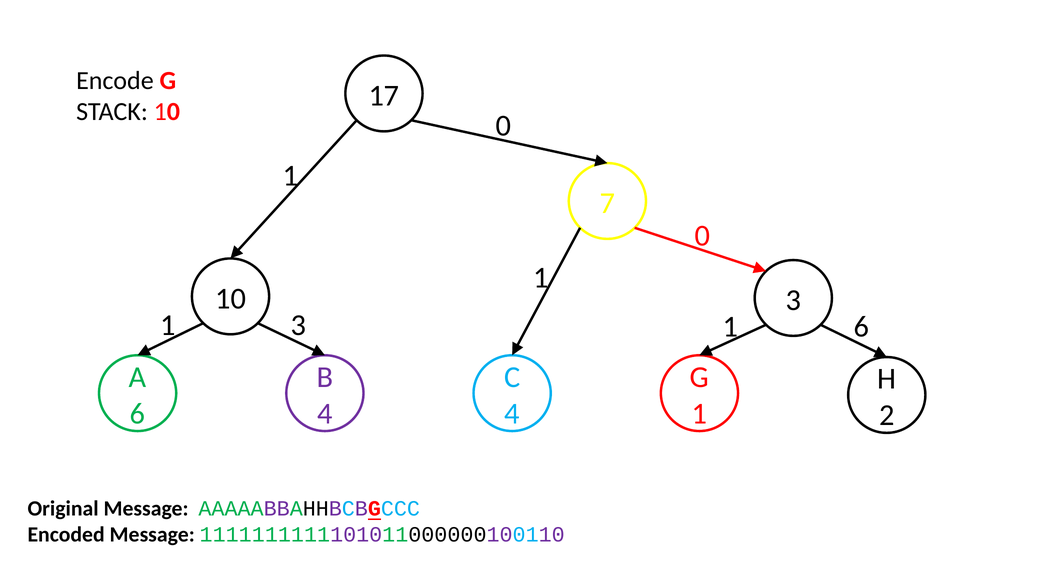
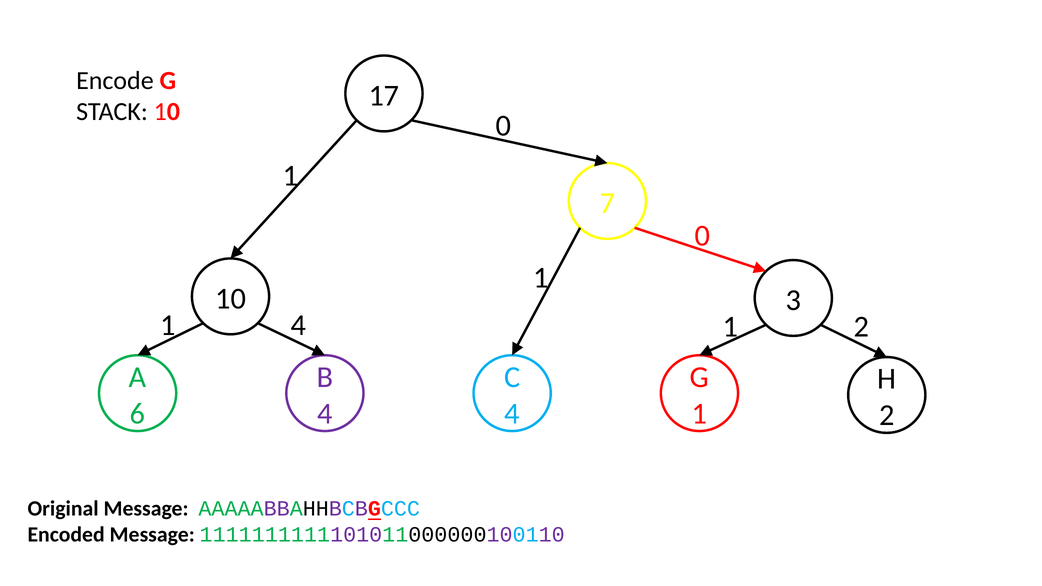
1 3: 3 -> 4
1 6: 6 -> 2
